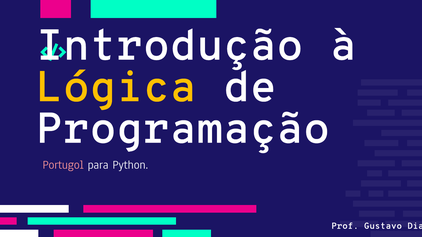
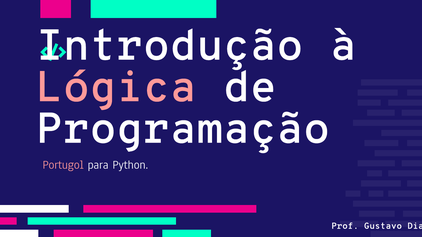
Lógica colour: yellow -> pink
